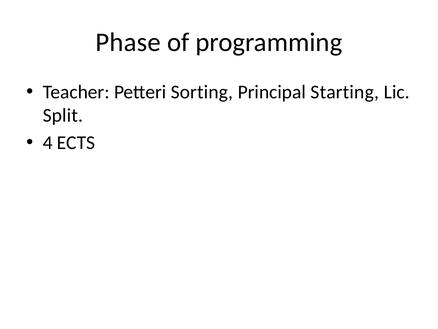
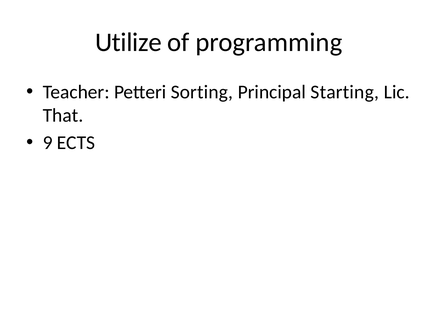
Phase: Phase -> Utilize
Split: Split -> That
4: 4 -> 9
